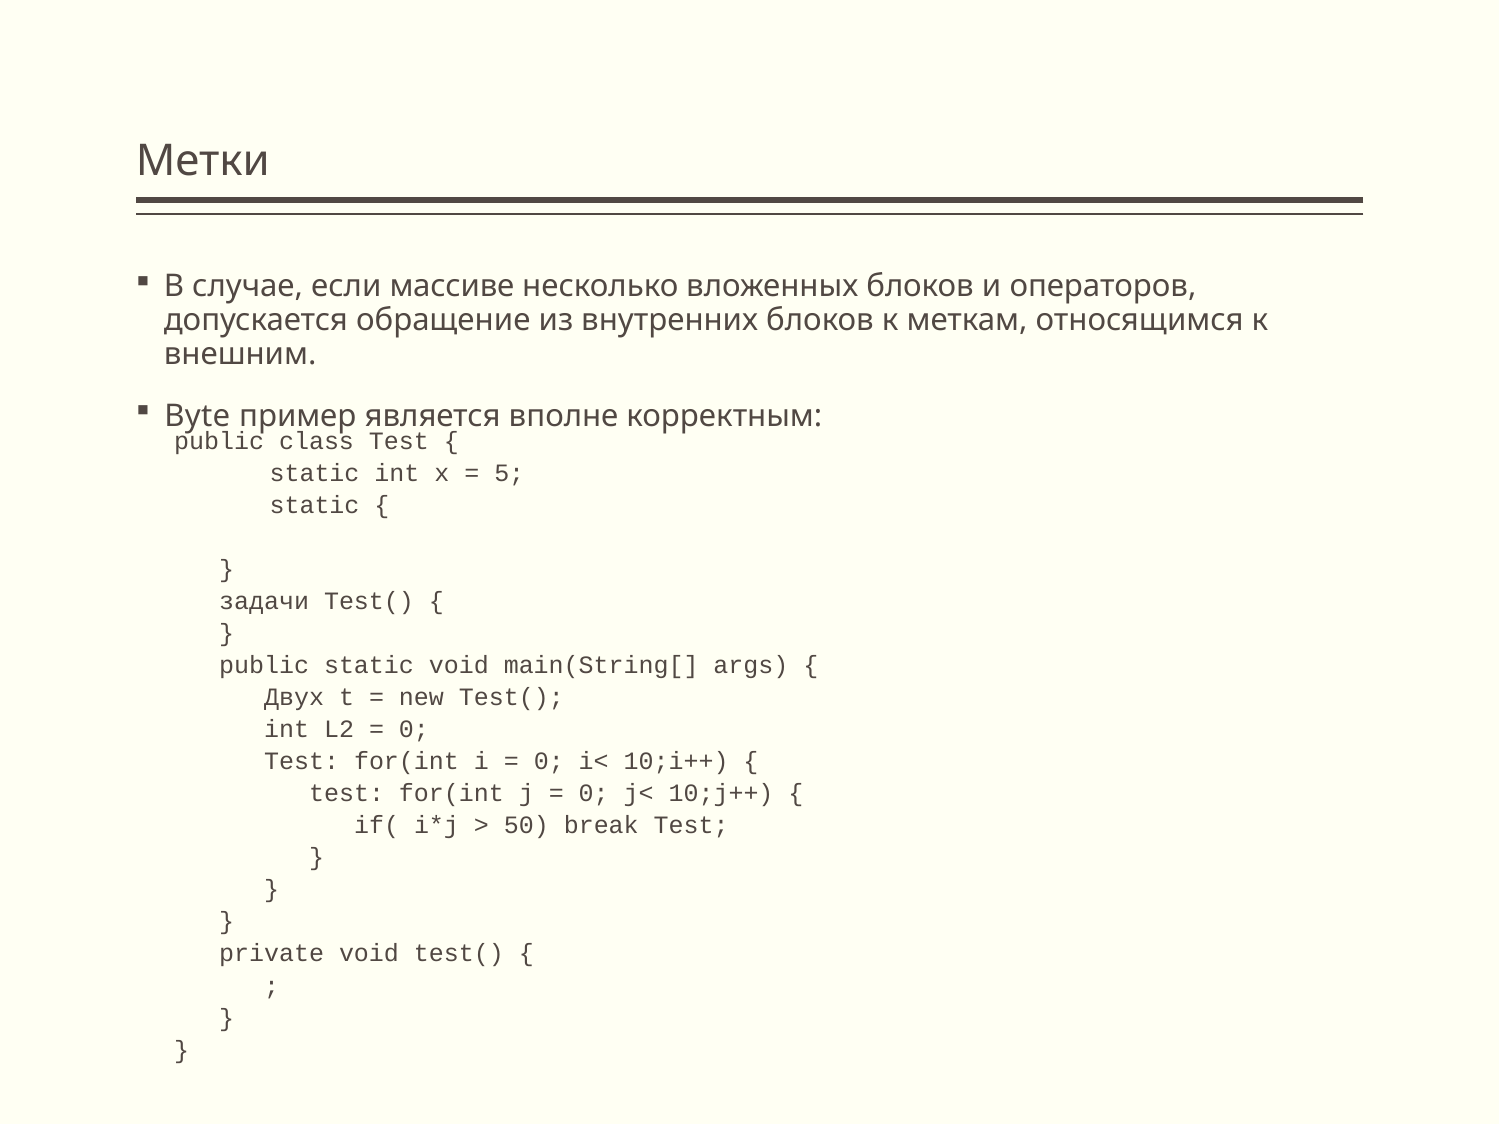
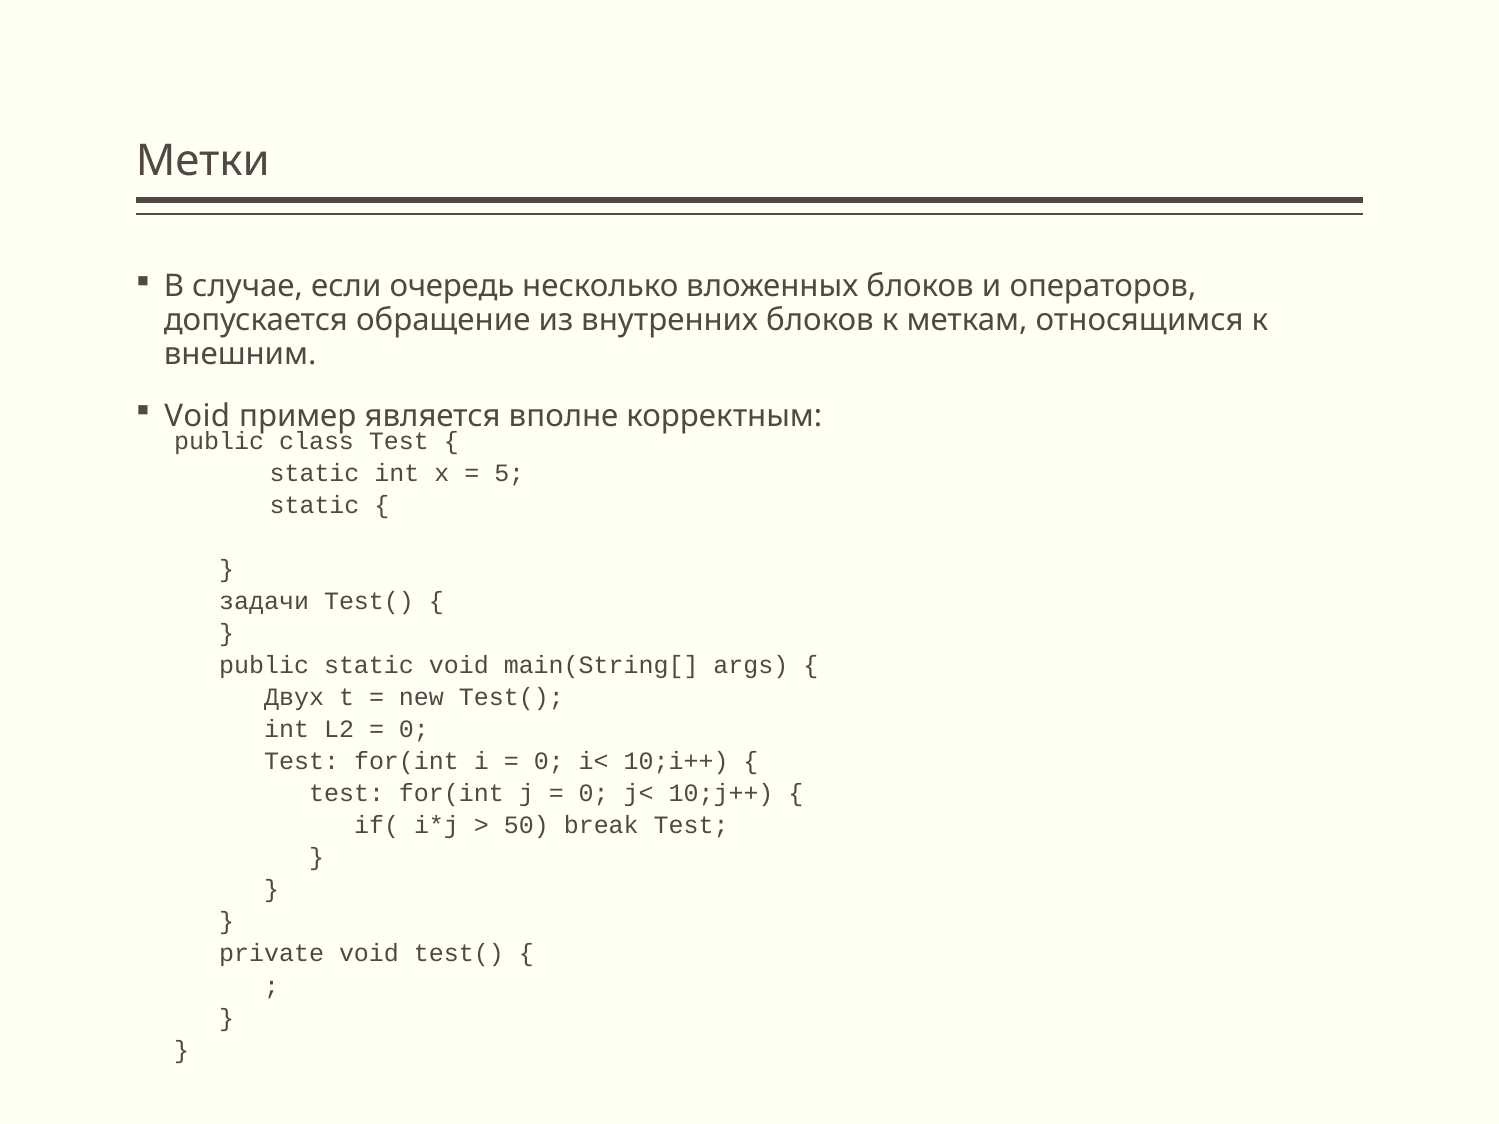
массиве: массиве -> очередь
Byte at (197, 416): Byte -> Void
